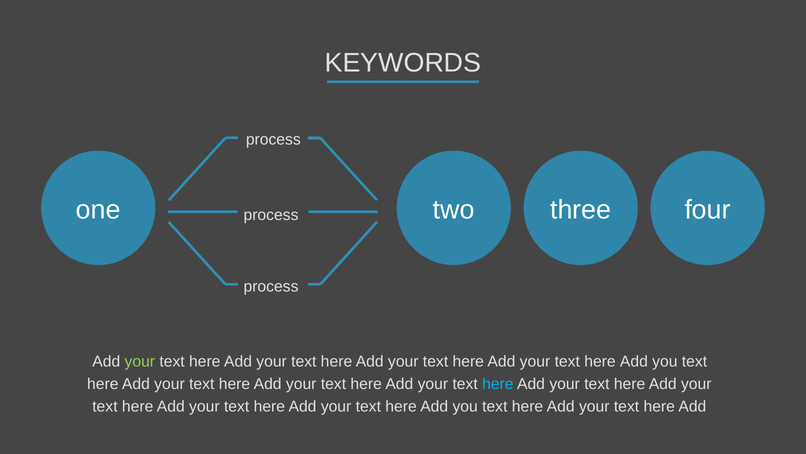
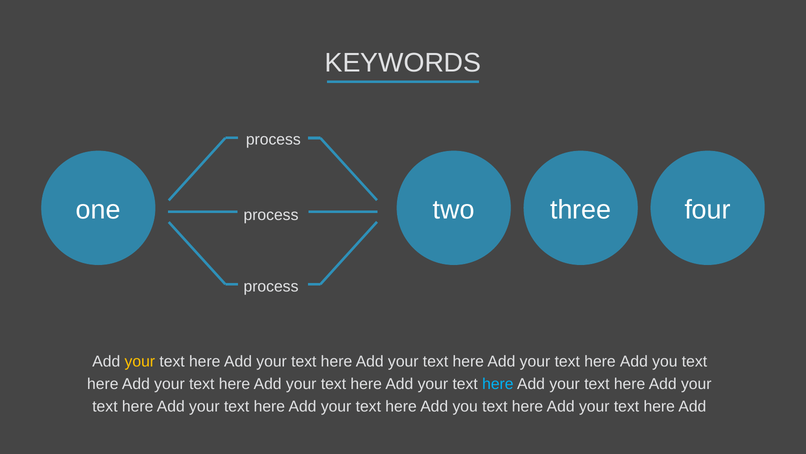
your at (140, 361) colour: light green -> yellow
